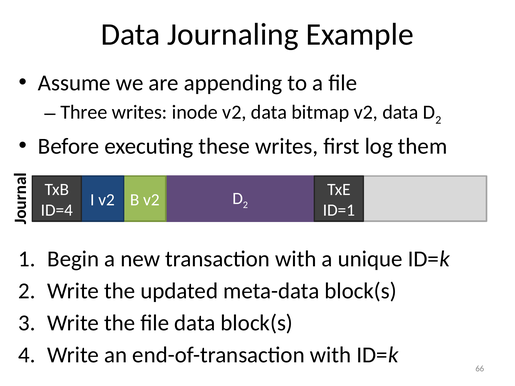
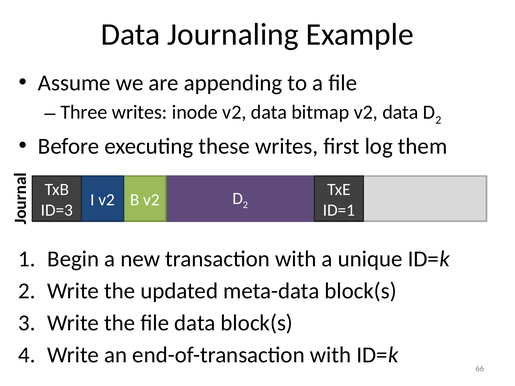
ID=4: ID=4 -> ID=3
